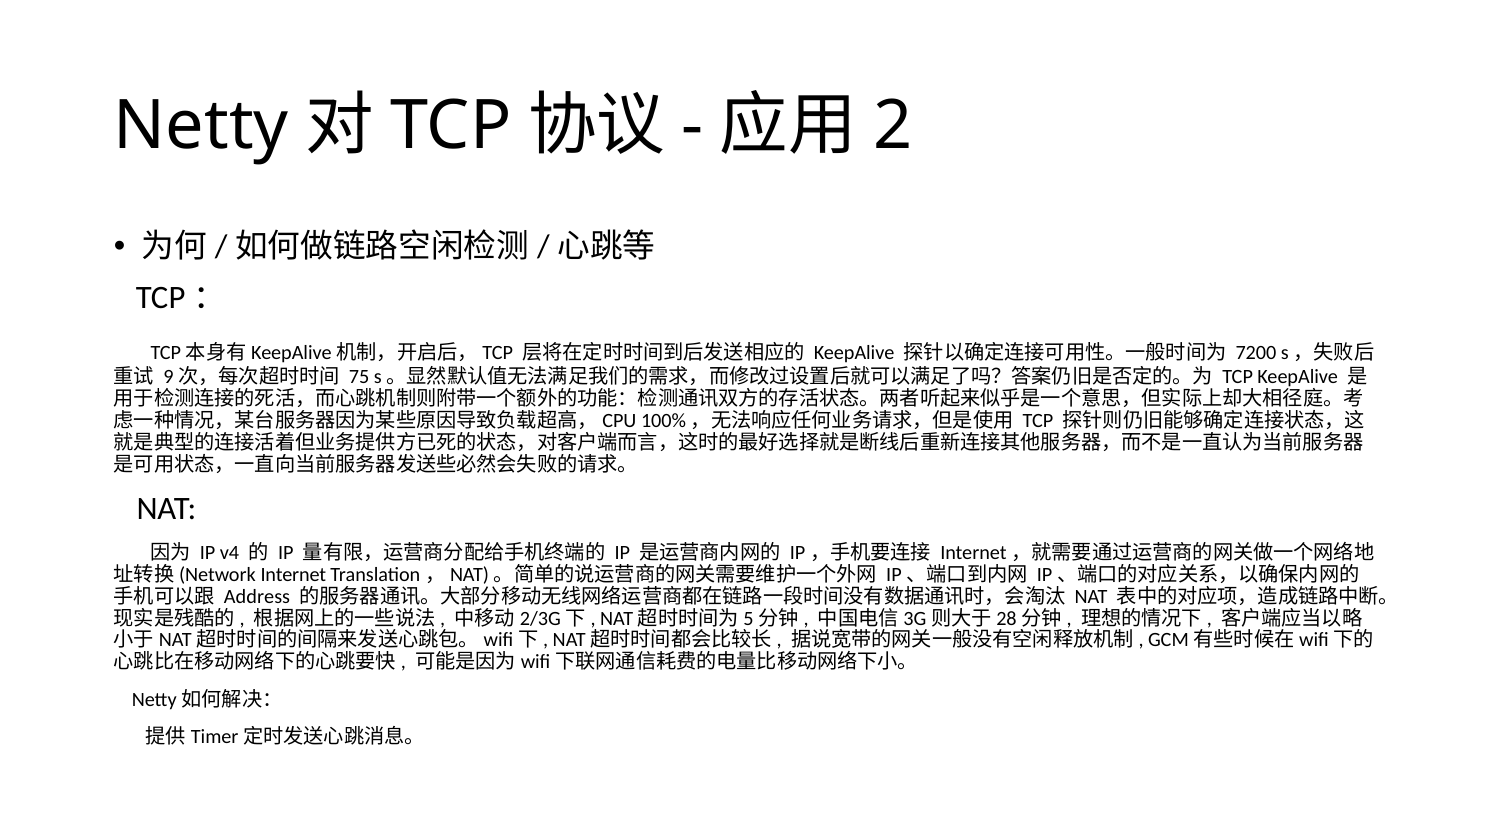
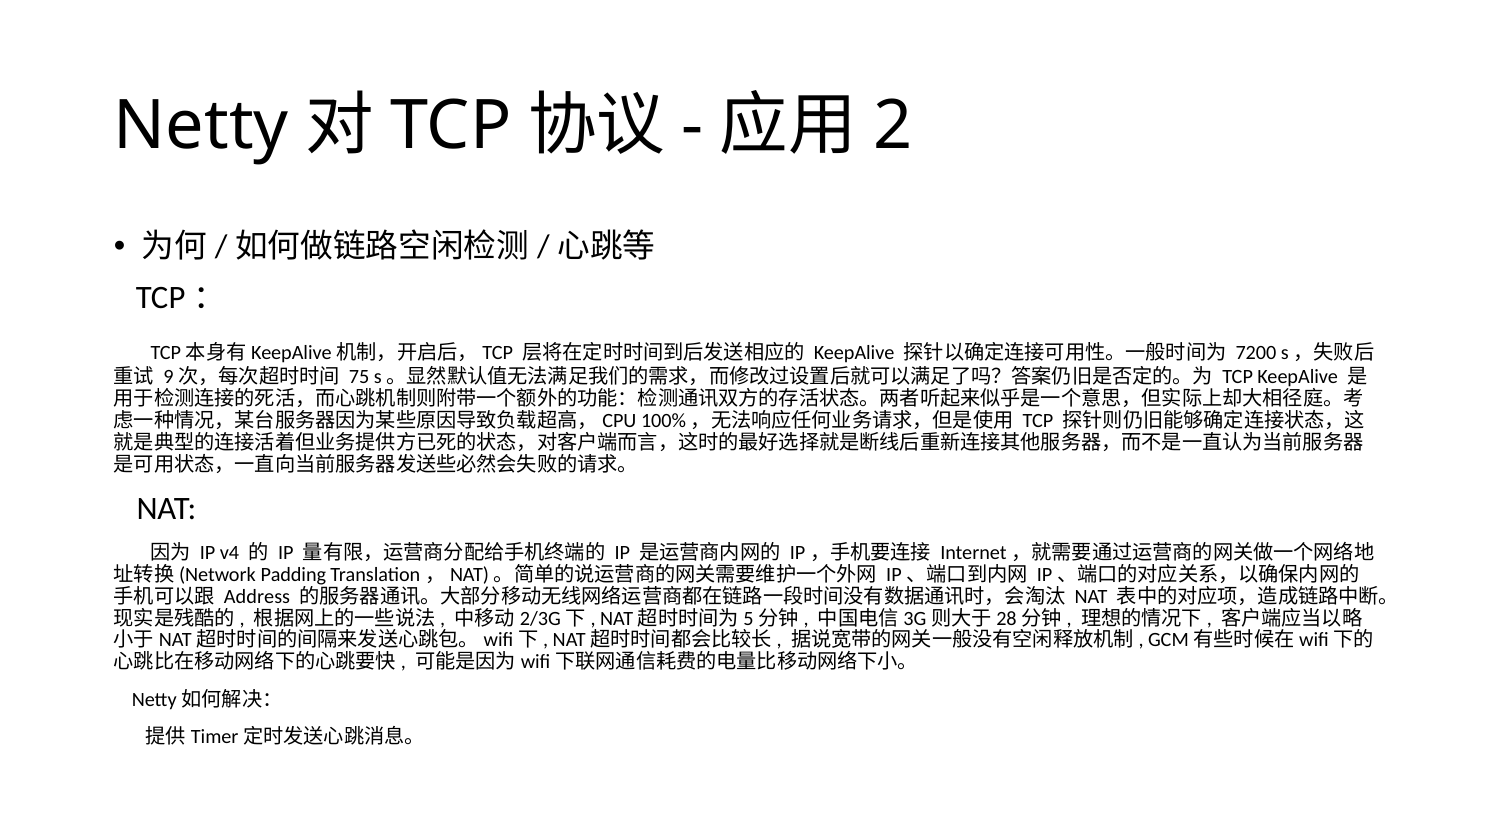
Internet: Internet -> Padding
